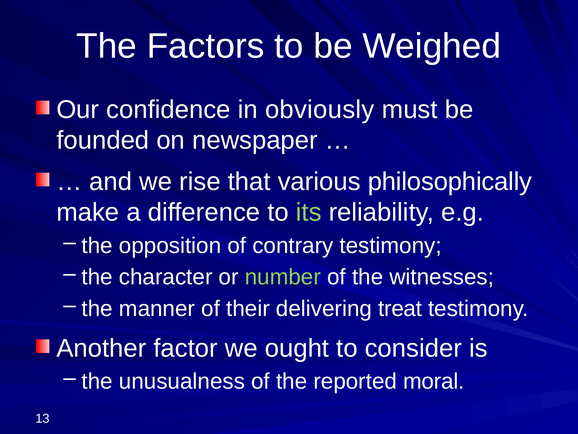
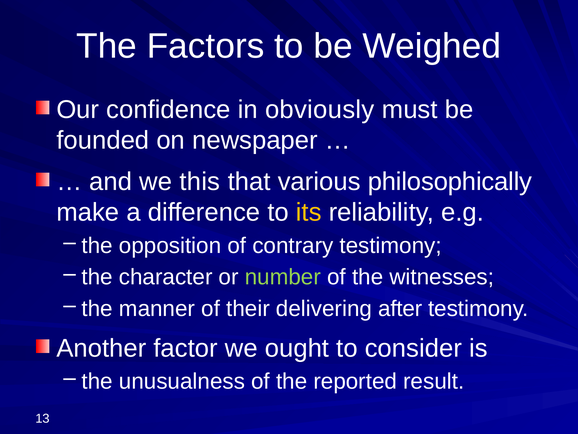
rise: rise -> this
its colour: light green -> yellow
treat: treat -> after
moral: moral -> result
